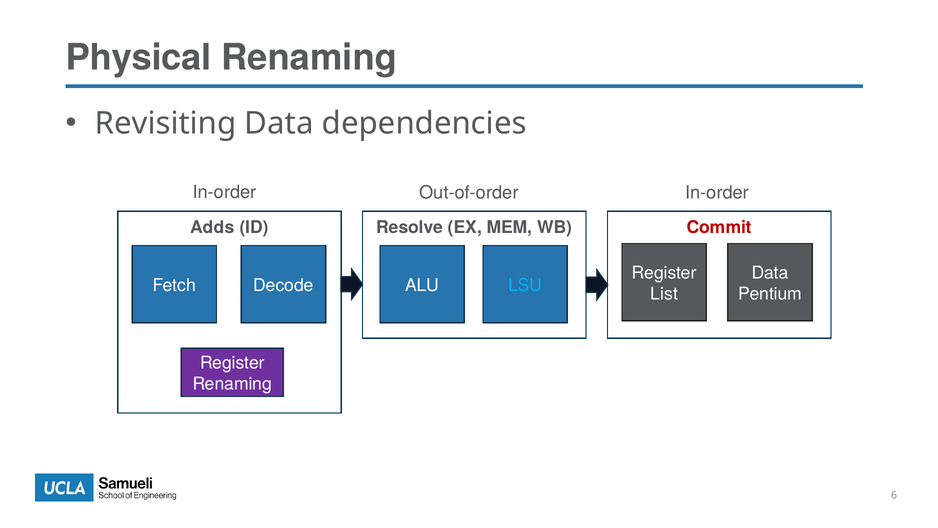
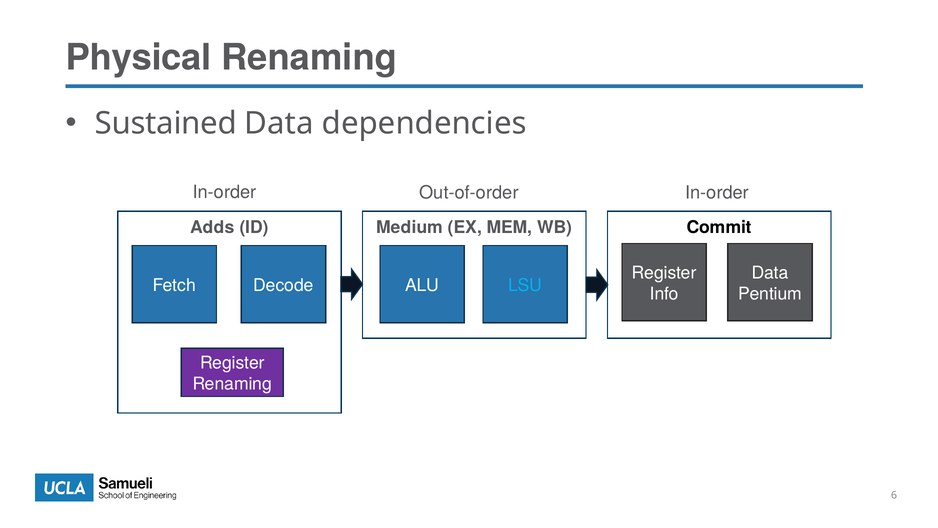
Revisiting: Revisiting -> Sustained
Resolve: Resolve -> Medium
Commit colour: red -> black
List: List -> Info
